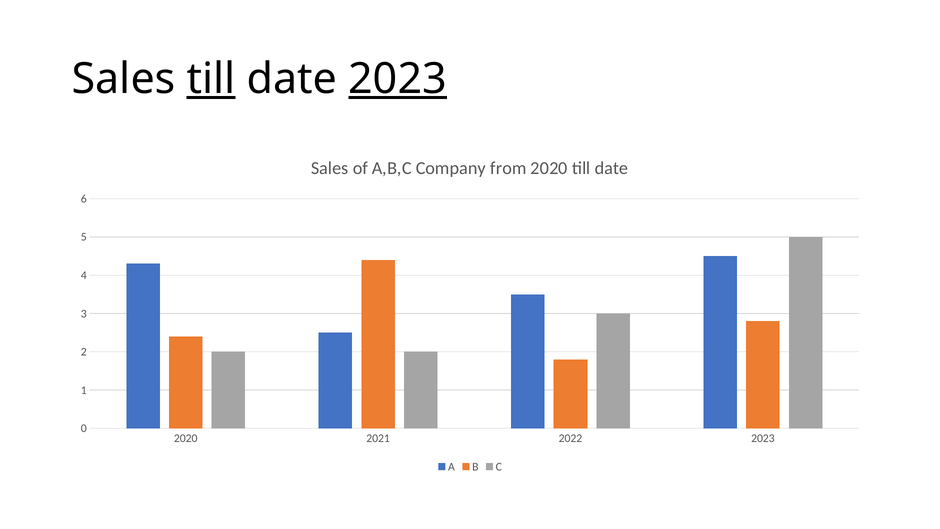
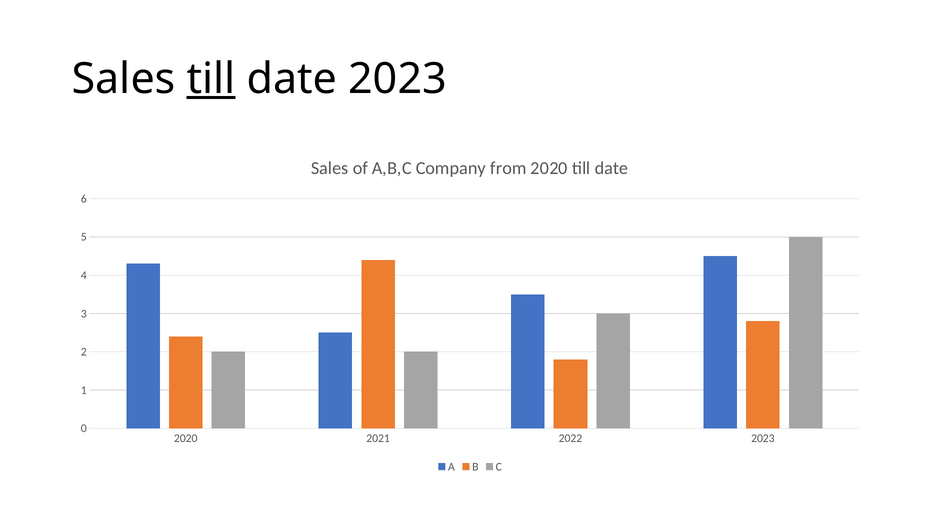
2023 at (398, 79) underline: present -> none
